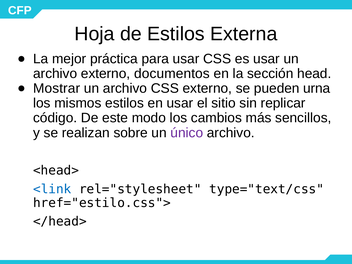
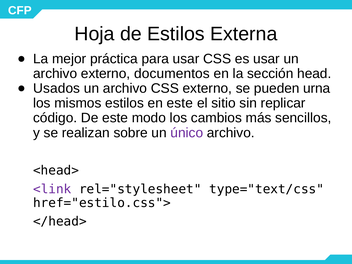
Mostrar: Mostrar -> Usados
en usar: usar -> este
<link colour: blue -> purple
